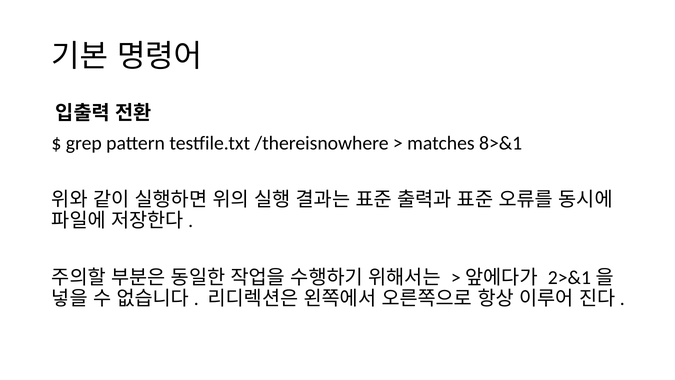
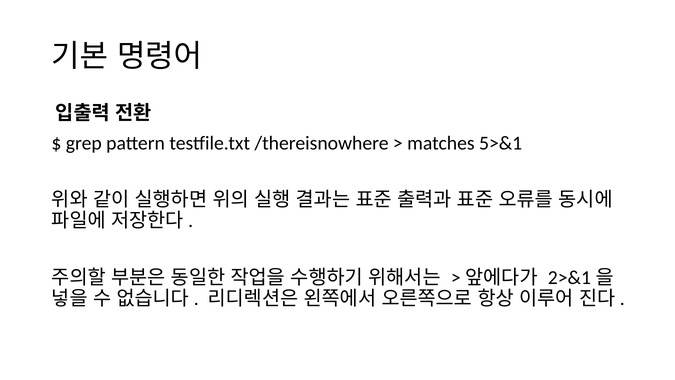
8>&1: 8>&1 -> 5>&1
